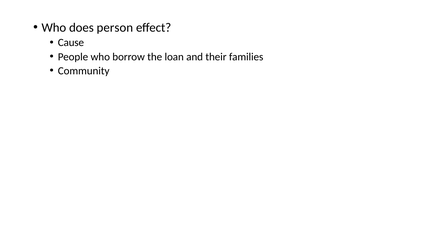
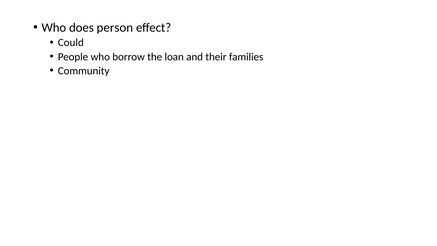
Cause: Cause -> Could
